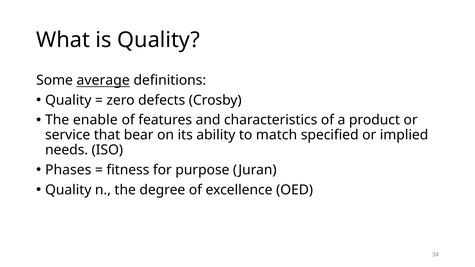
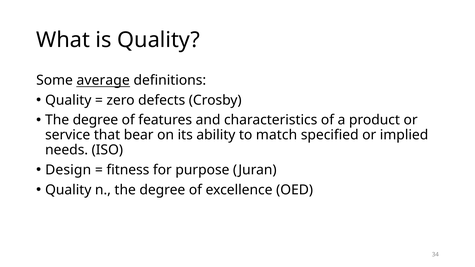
enable at (95, 120): enable -> degree
Phases: Phases -> Design
